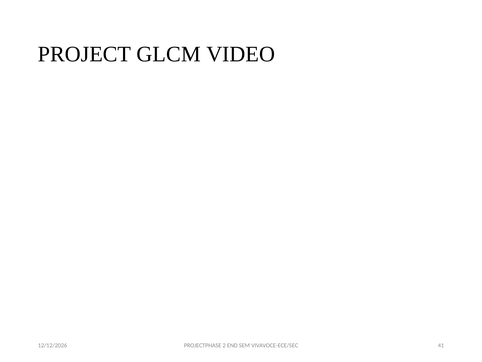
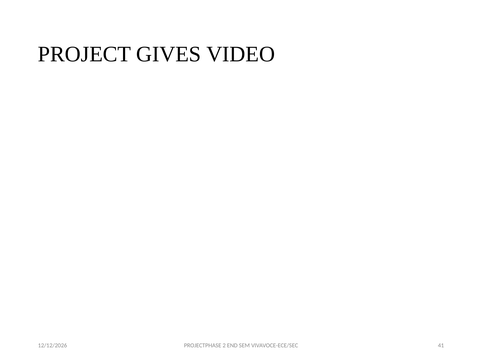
GLCM: GLCM -> GIVES
